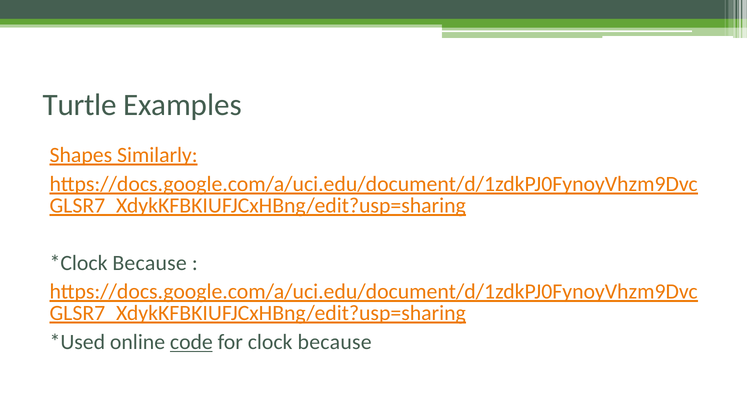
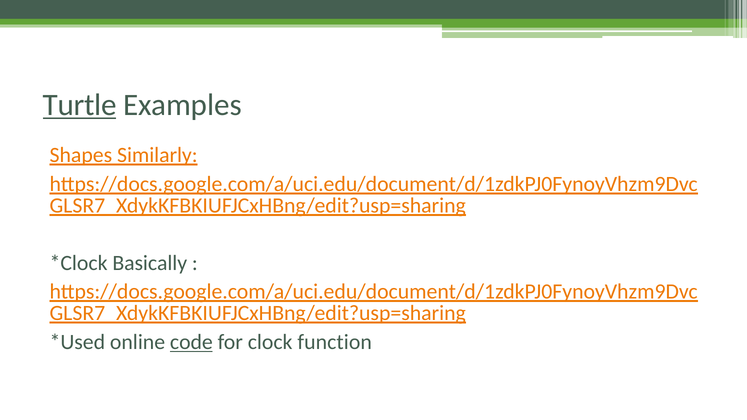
Turtle underline: none -> present
Because at (150, 263): Because -> Basically
clock because: because -> function
